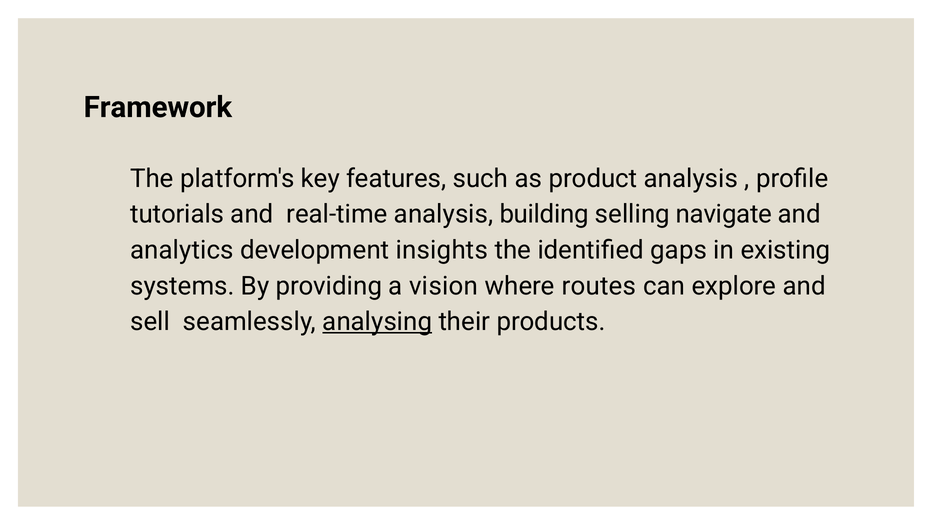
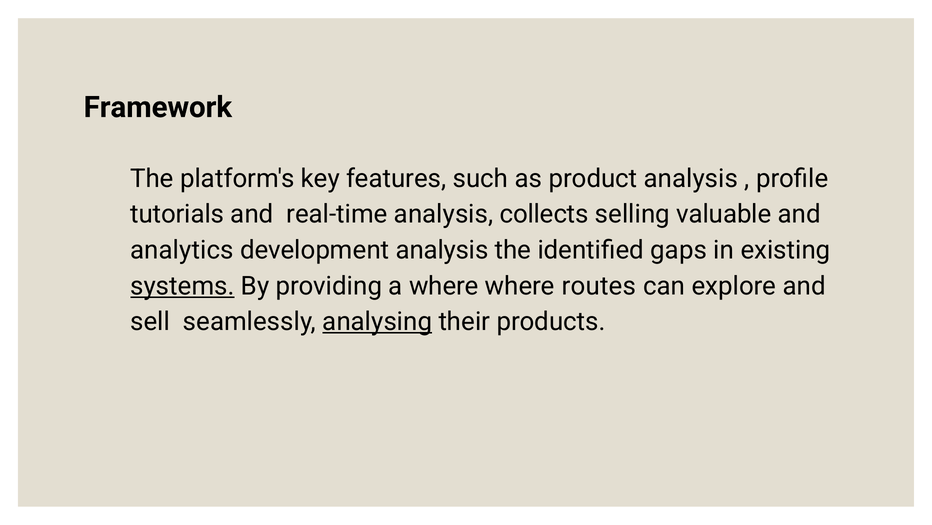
building: building -> collects
navigate: navigate -> valuable
development insights: insights -> analysis
systems underline: none -> present
a vision: vision -> where
